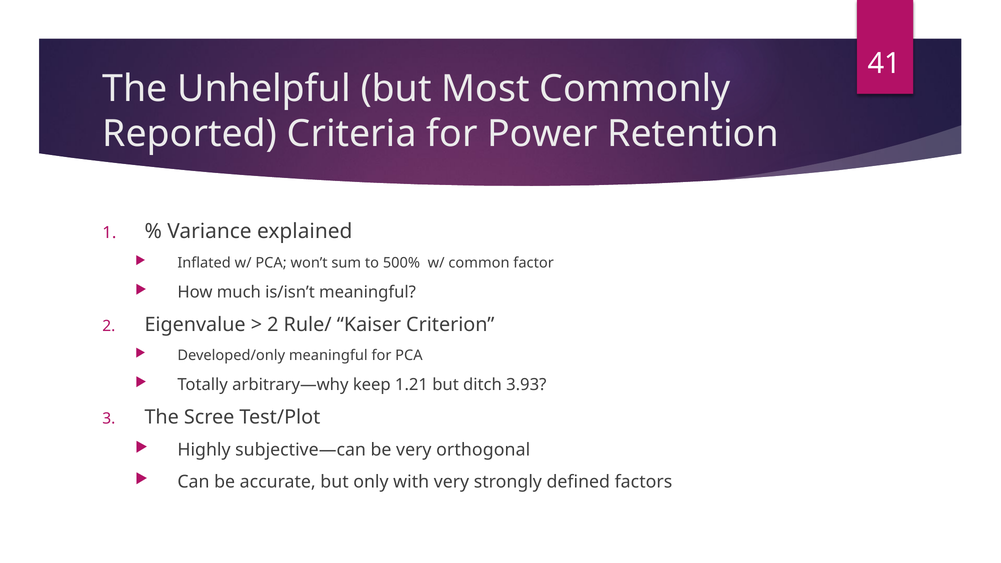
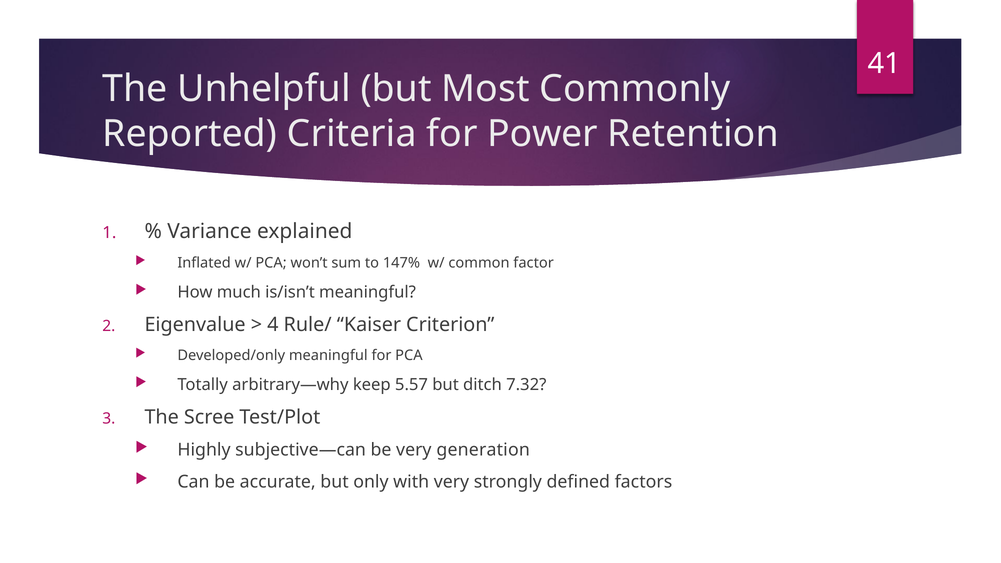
500%: 500% -> 147%
2 at (273, 325): 2 -> 4
1.21: 1.21 -> 5.57
3.93: 3.93 -> 7.32
orthogonal: orthogonal -> generation
